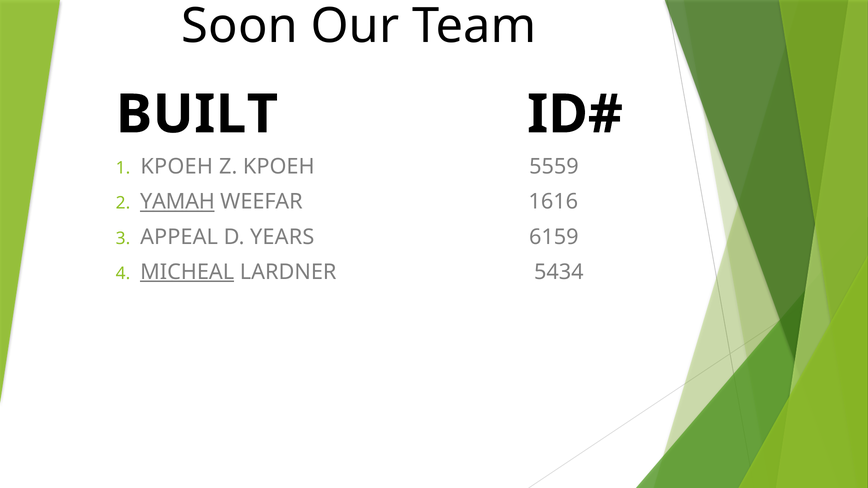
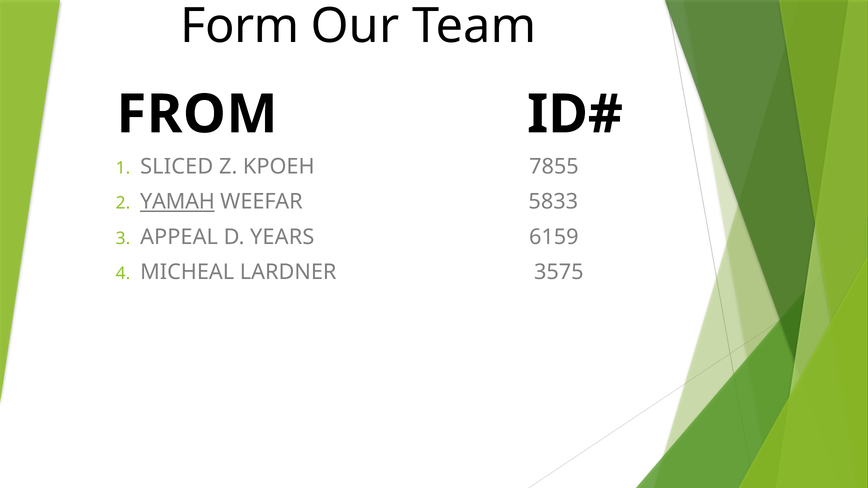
Soon: Soon -> Form
BUILT: BUILT -> FROM
KPOEH at (177, 167): KPOEH -> SLICED
5559: 5559 -> 7855
1616: 1616 -> 5833
MICHEAL underline: present -> none
5434: 5434 -> 3575
